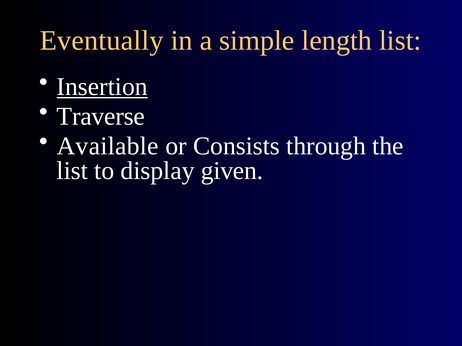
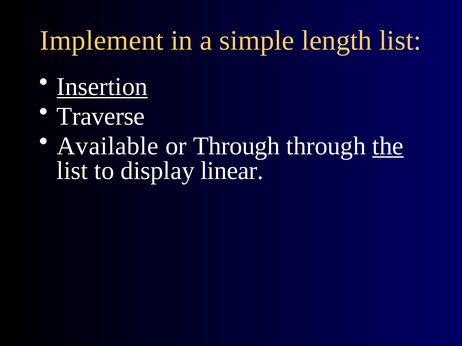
Eventually: Eventually -> Implement
or Consists: Consists -> Through
the underline: none -> present
given: given -> linear
